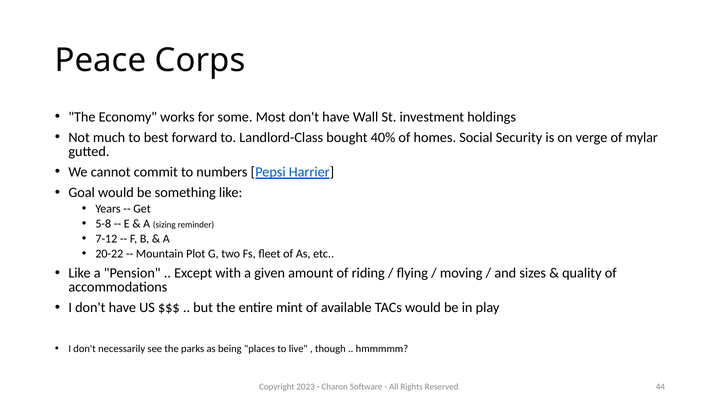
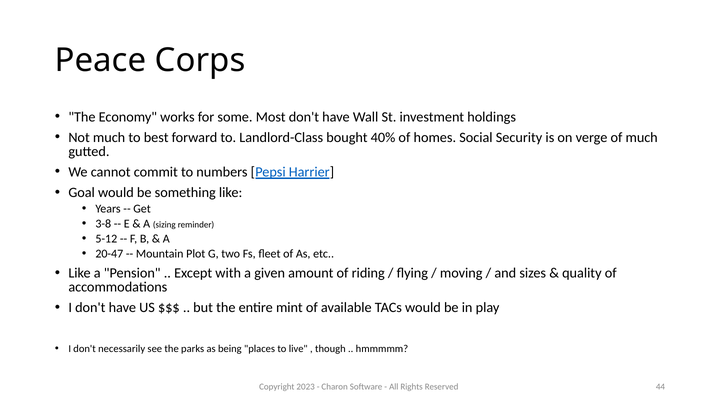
of mylar: mylar -> much
5-8: 5-8 -> 3-8
7-12: 7-12 -> 5-12
20-22: 20-22 -> 20-47
